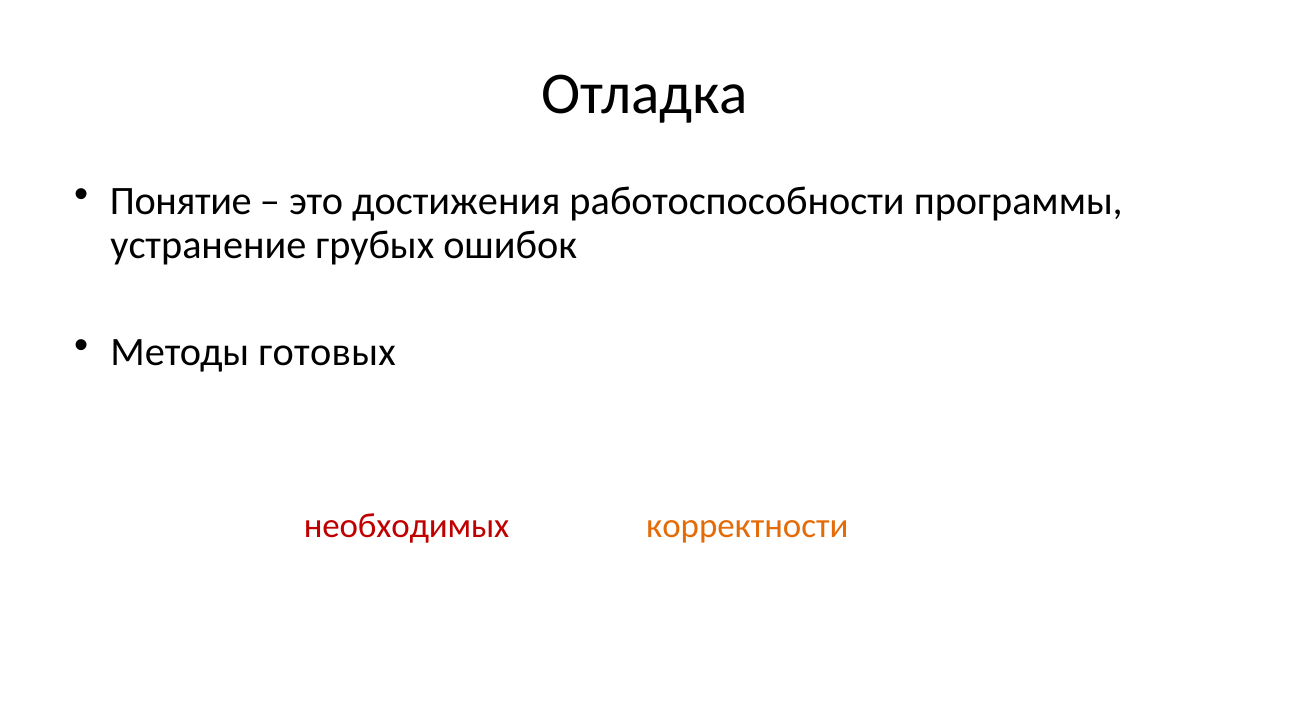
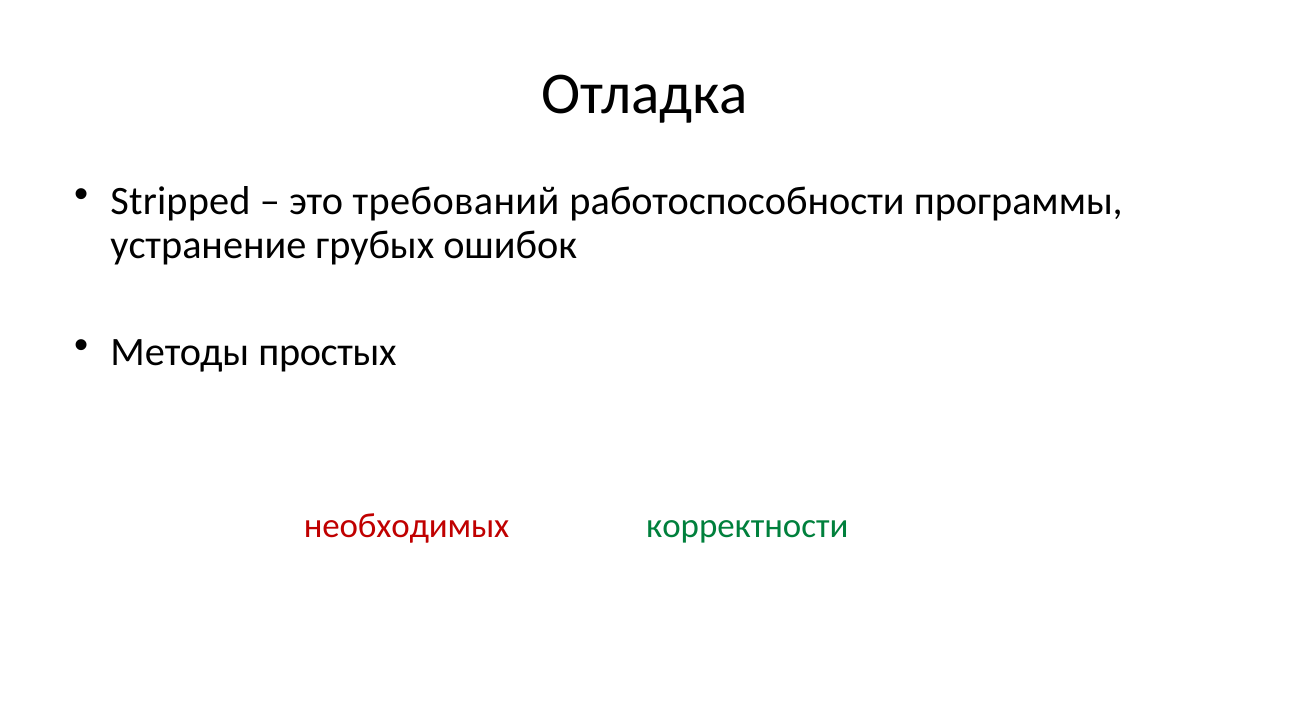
Понятие: Понятие -> Stripped
это достижения: достижения -> требований
Методы готовых: готовых -> простых
корректности colour: orange -> green
